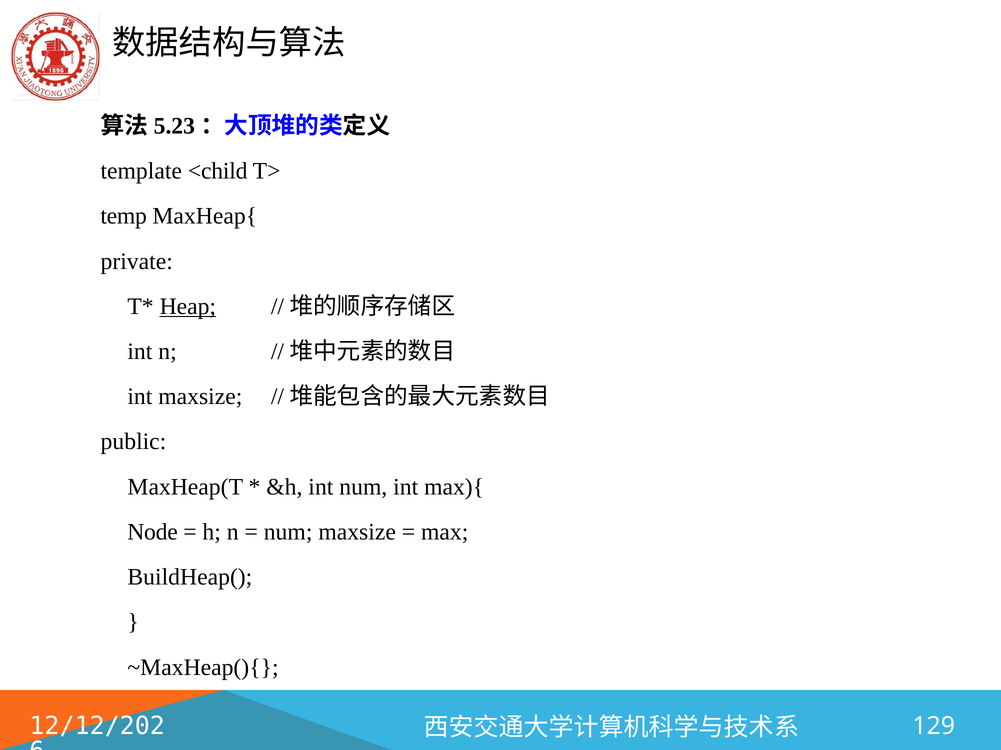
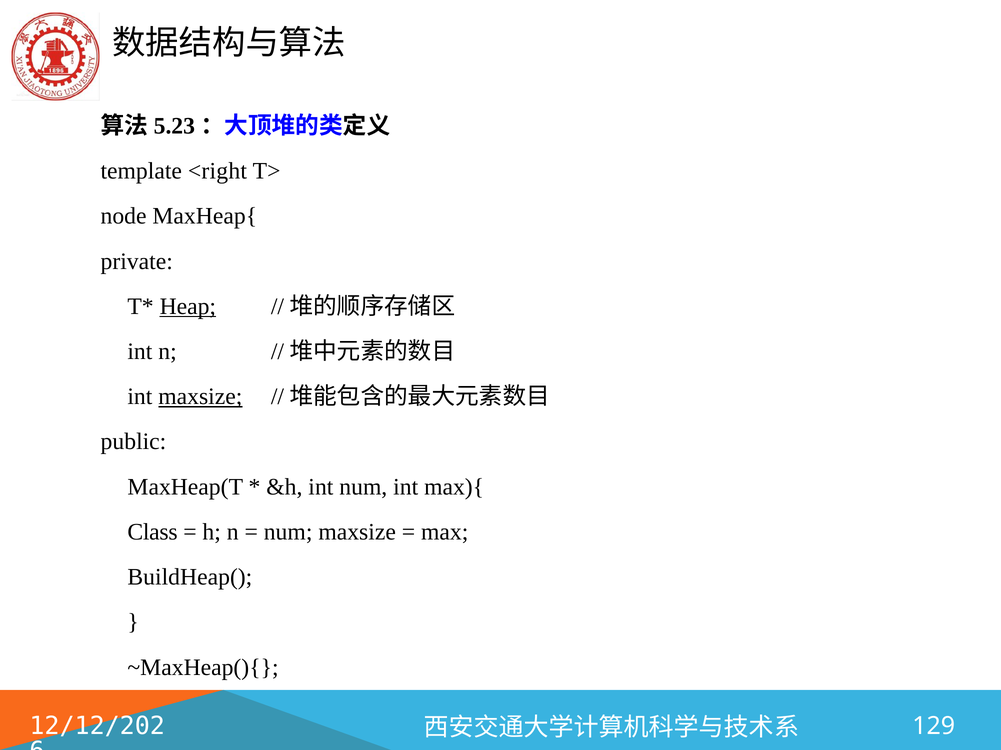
<child: <child -> <right
temp: temp -> node
maxsize at (200, 397) underline: none -> present
Node: Node -> Class
